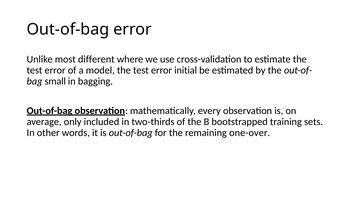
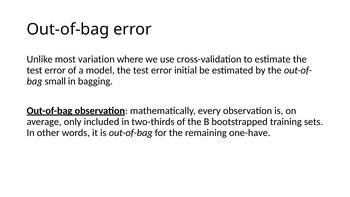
different: different -> variation
one-over: one-over -> one-have
